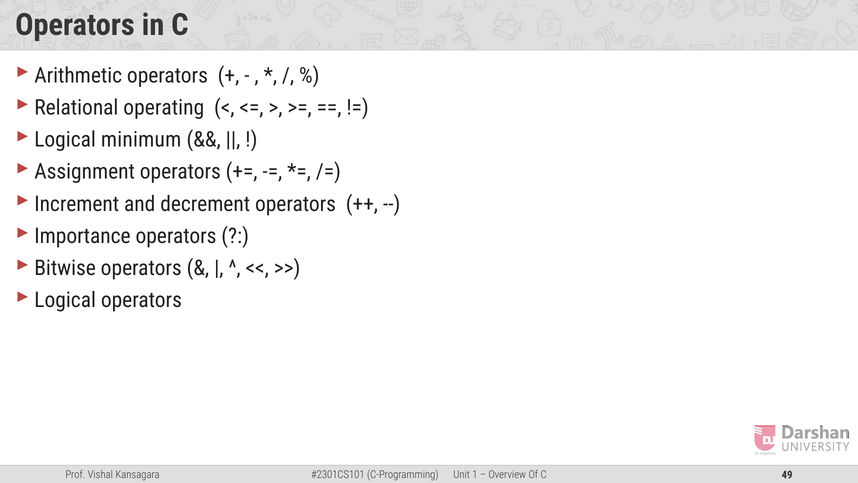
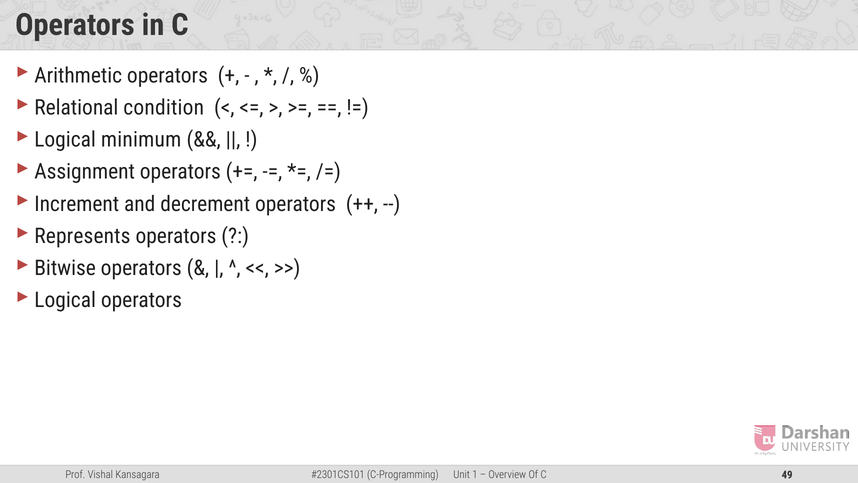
operating: operating -> condition
Importance: Importance -> Represents
